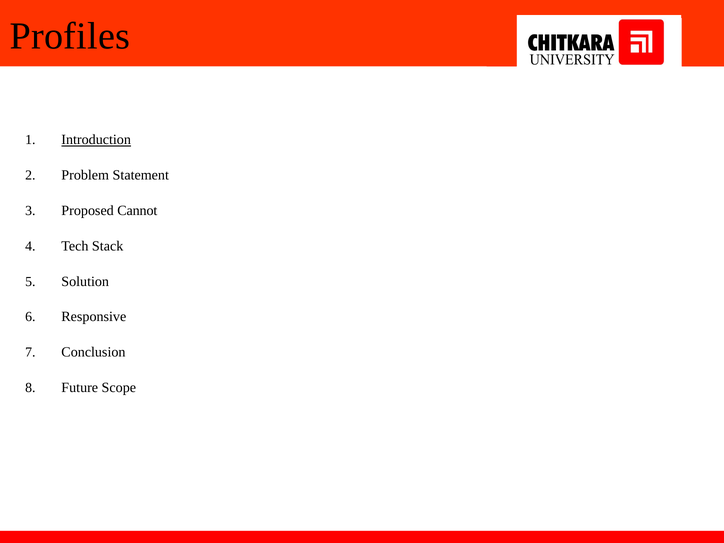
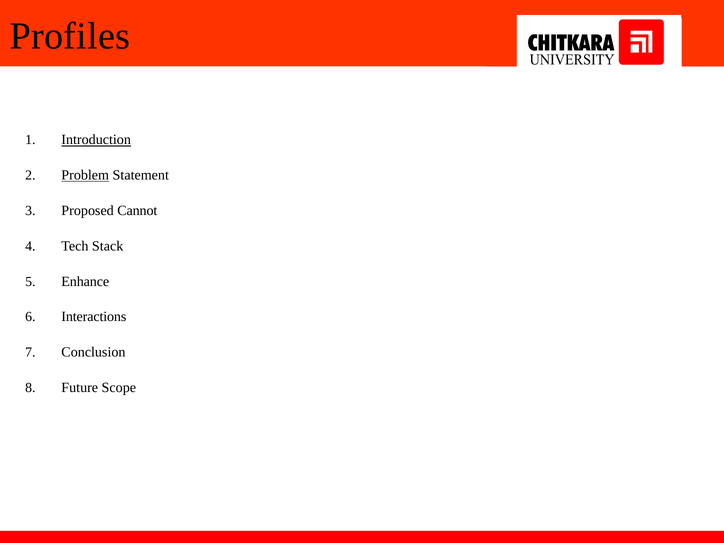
Problem underline: none -> present
Solution: Solution -> Enhance
Responsive: Responsive -> Interactions
